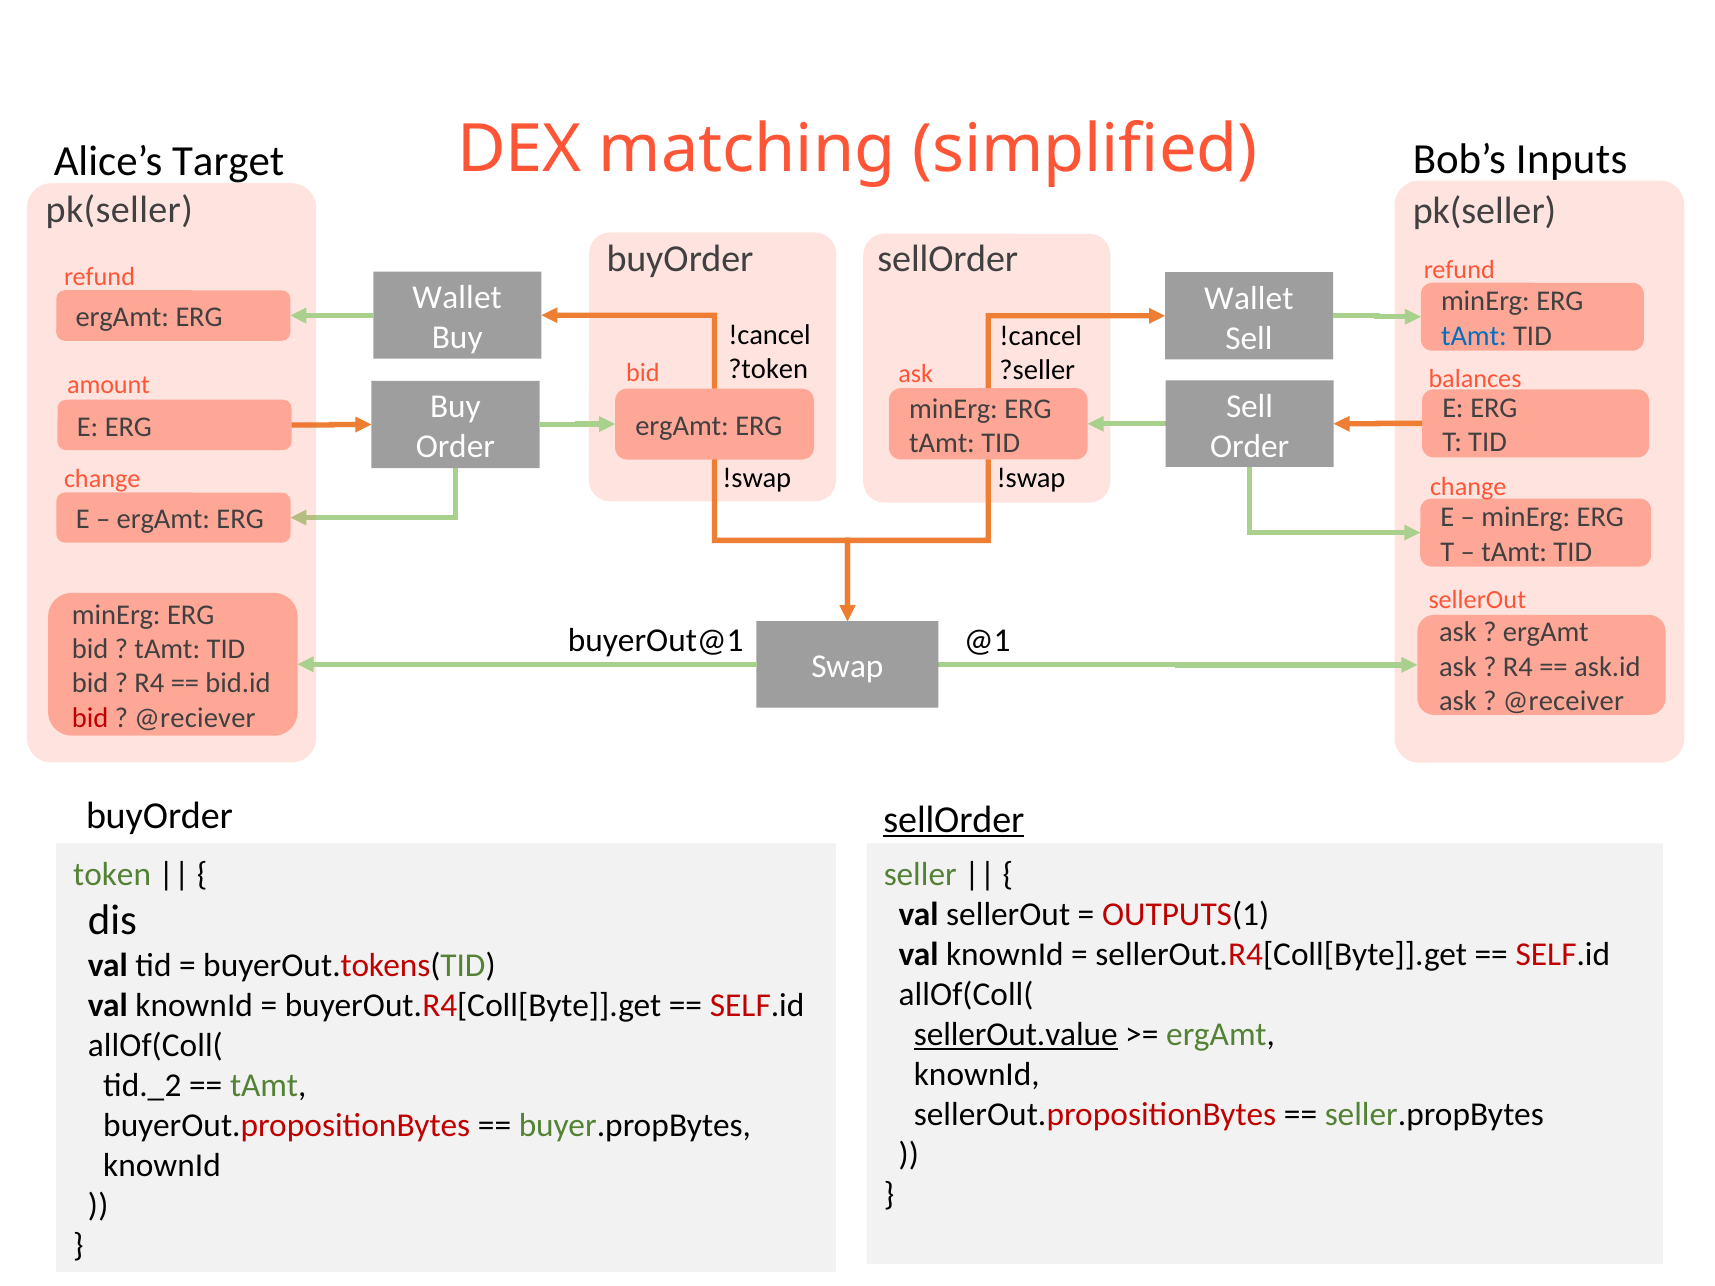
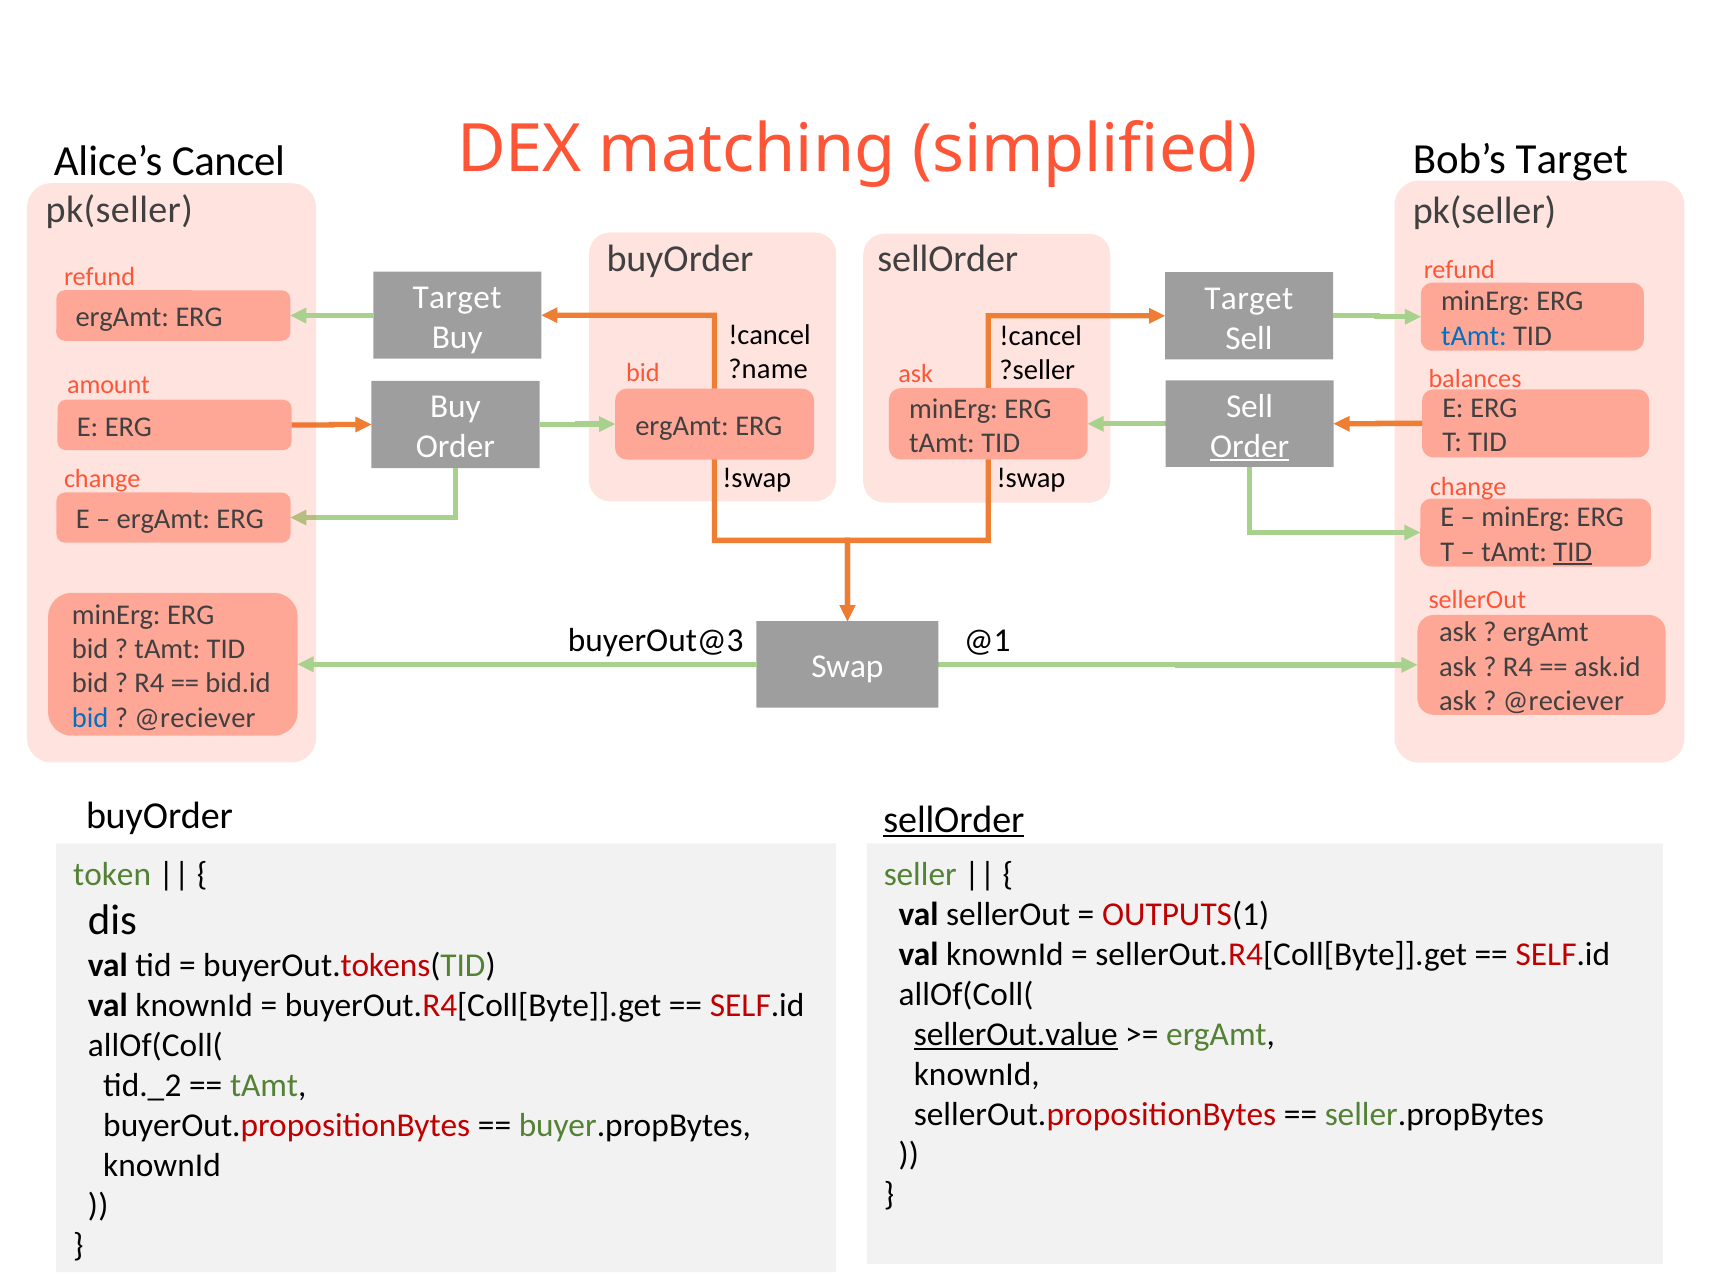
Bob’s Inputs: Inputs -> Target
Target: Target -> Cancel
Wallet at (457, 298): Wallet -> Target
Wallet at (1249, 298): Wallet -> Target
?token: ?token -> ?name
Order at (1250, 446) underline: none -> present
TID at (1573, 552) underline: none -> present
buyerOut@1: buyerOut@1 -> buyerOut@3
@receiver at (1564, 701): @receiver -> @reciever
bid at (90, 718) colour: red -> blue
